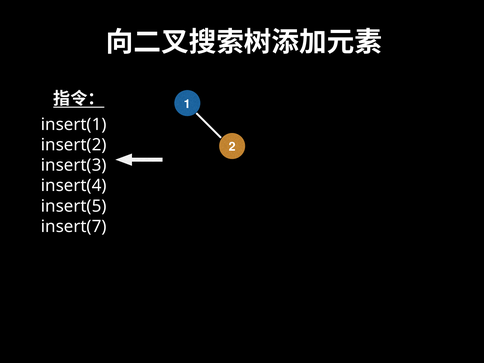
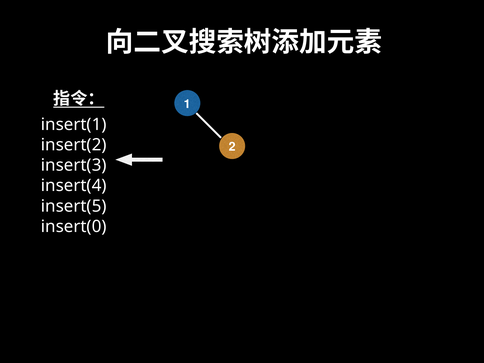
insert(7: insert(7 -> insert(0
